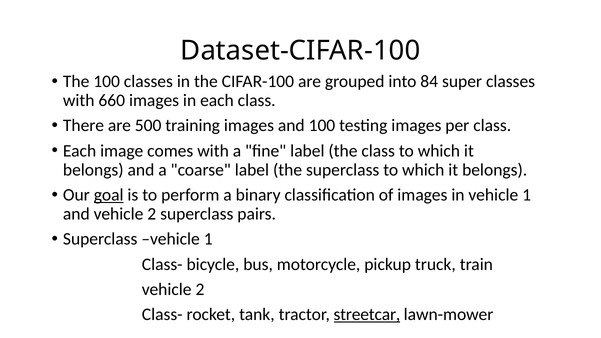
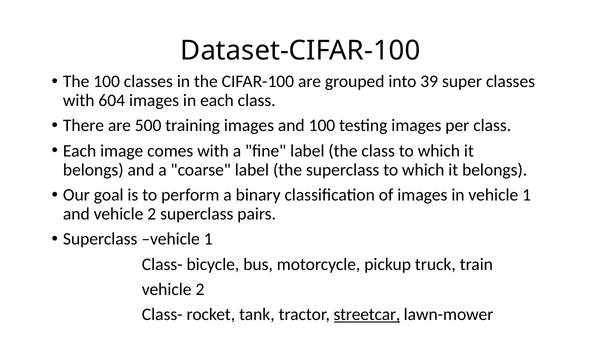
84: 84 -> 39
660: 660 -> 604
goal underline: present -> none
